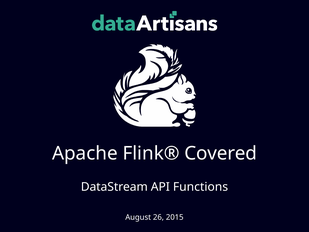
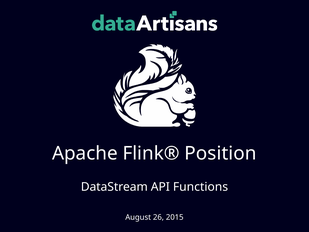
Covered: Covered -> Position
